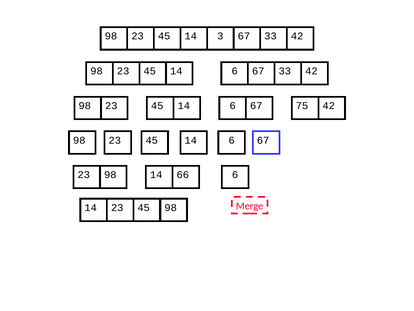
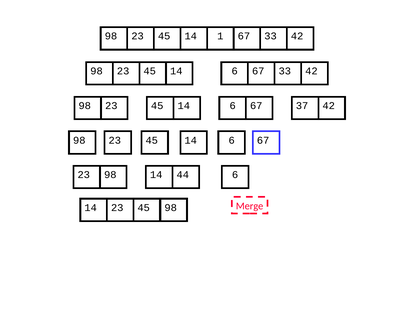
3: 3 -> 1
75: 75 -> 37
66: 66 -> 44
